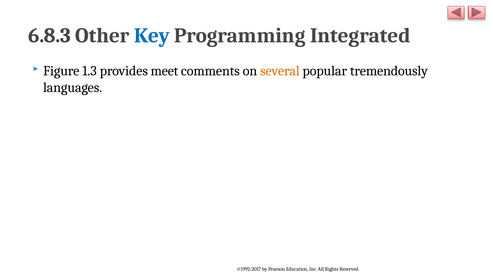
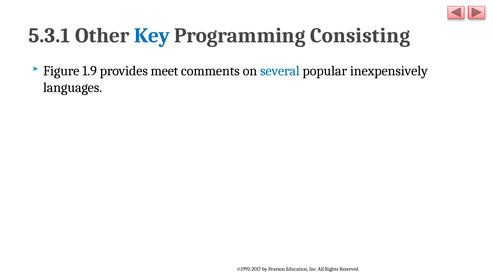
6.8.3: 6.8.3 -> 5.3.1
Integrated: Integrated -> Consisting
1.3: 1.3 -> 1.9
several colour: orange -> blue
tremendously: tremendously -> inexpensively
